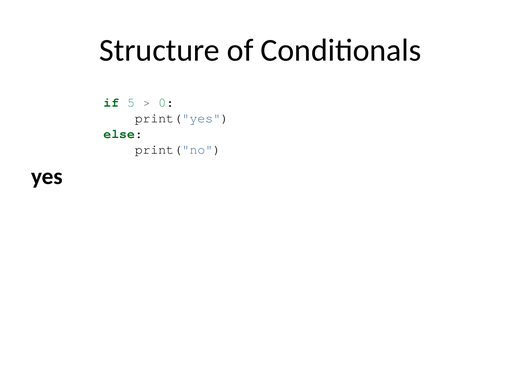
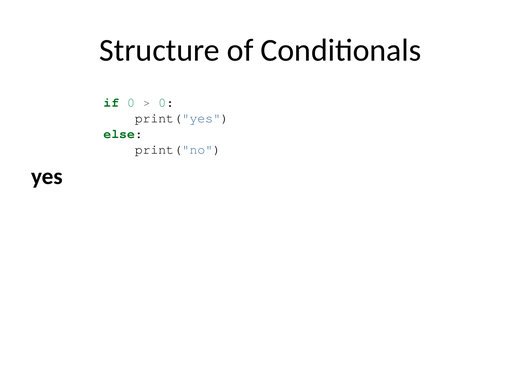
if 5: 5 -> 0
